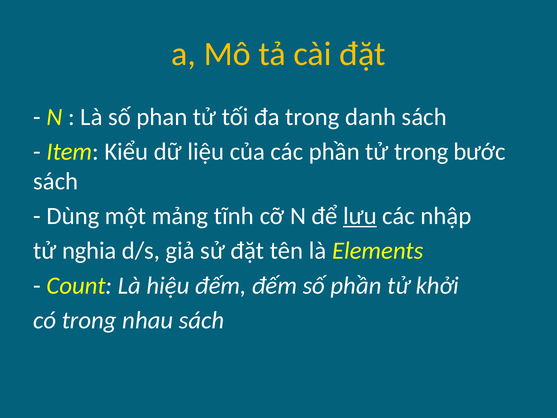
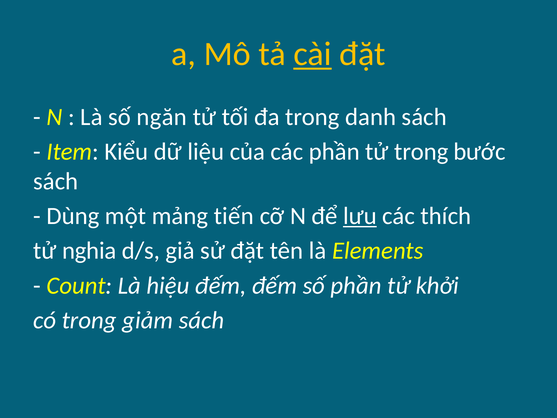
cài underline: none -> present
phan: phan -> ngăn
tĩnh: tĩnh -> tiến
nhập: nhập -> thích
nhau: nhau -> giảm
